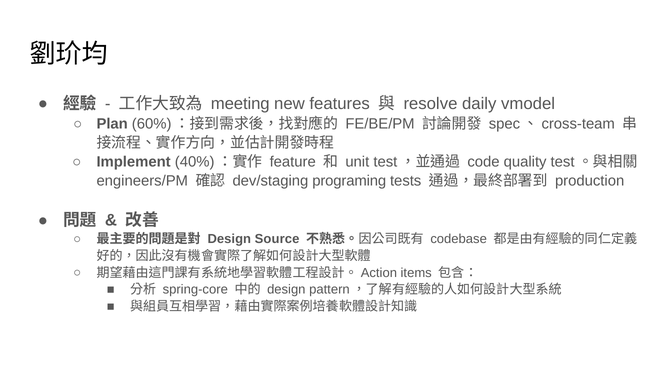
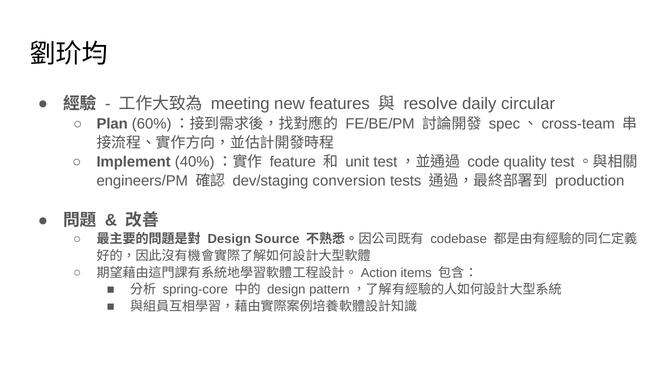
vmodel: vmodel -> circular
programing: programing -> conversion
